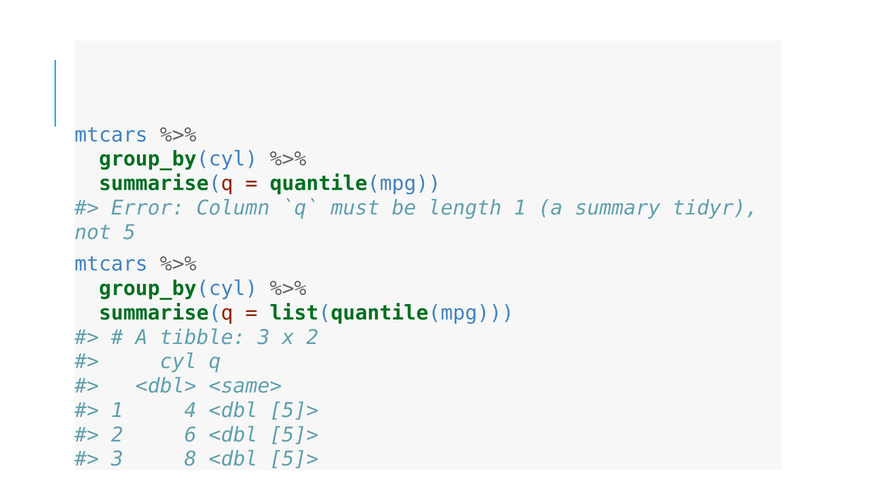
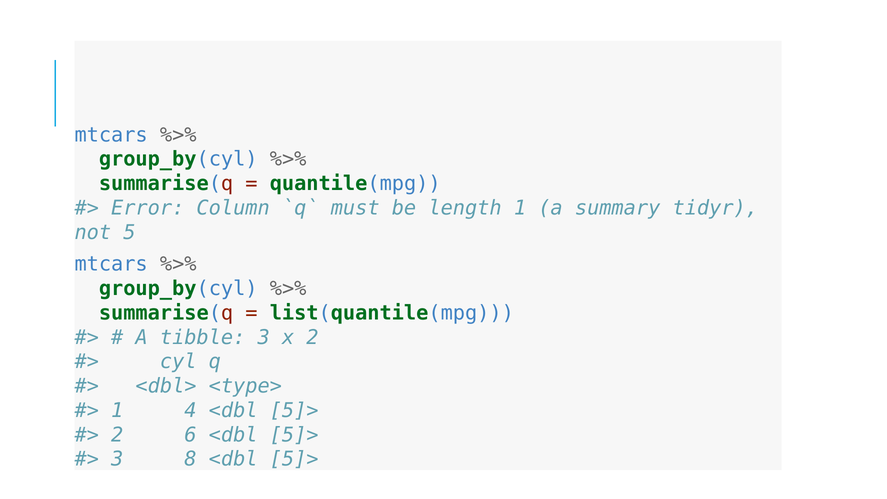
<same>: <same> -> <type>
